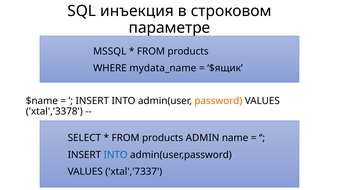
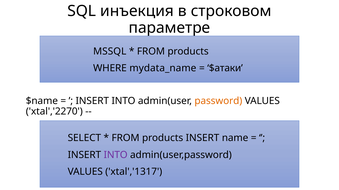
$ящик: $ящик -> $атаки
xtal','3378: xtal','3378 -> xtal','2270
products ADMIN: ADMIN -> INSERT
INTO at (116, 155) colour: blue -> purple
xtal','7337: xtal','7337 -> xtal','1317
